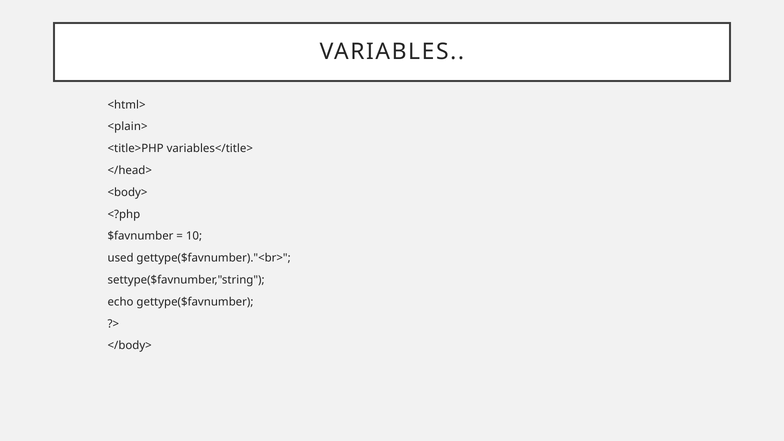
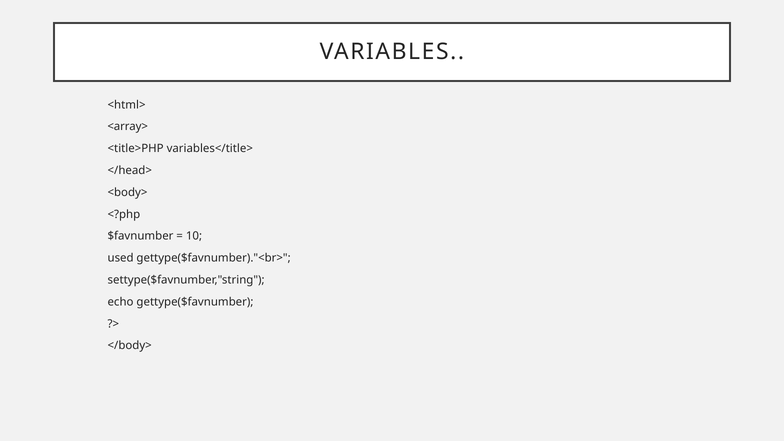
<plain>: <plain> -> <array>
